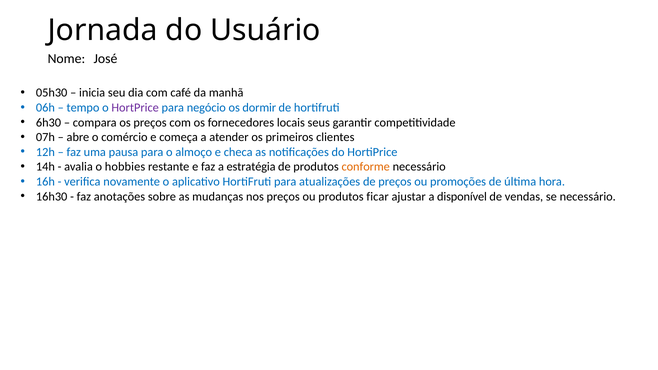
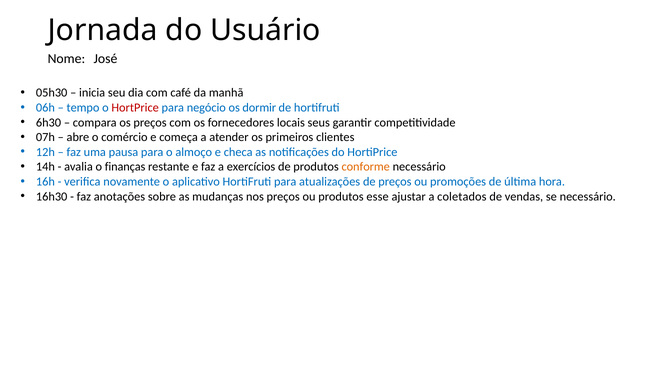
HortPrice colour: purple -> red
hobbies: hobbies -> finanças
estratégia: estratégia -> exercícios
ficar: ficar -> esse
disponível: disponível -> coletados
